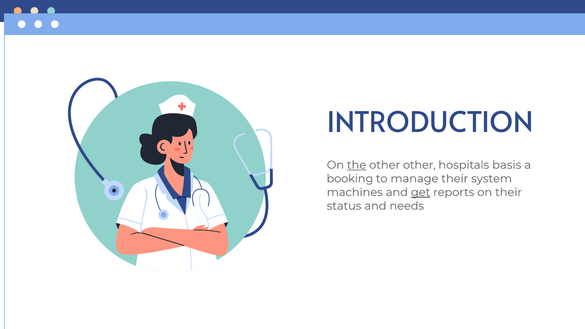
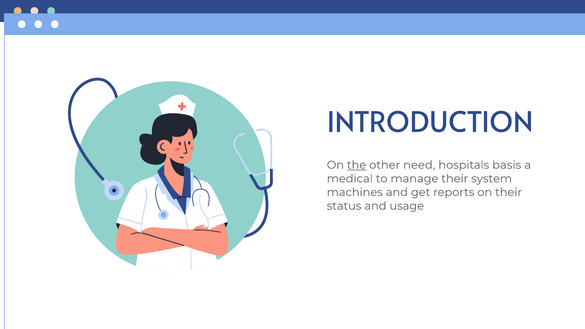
other other: other -> need
booking: booking -> medical
get underline: present -> none
needs: needs -> usage
